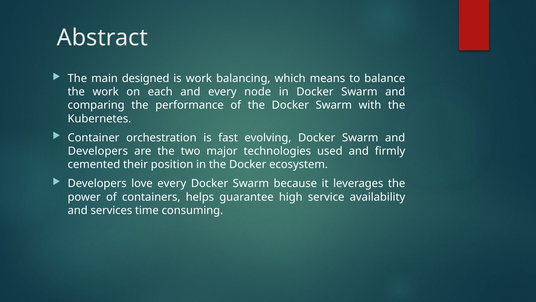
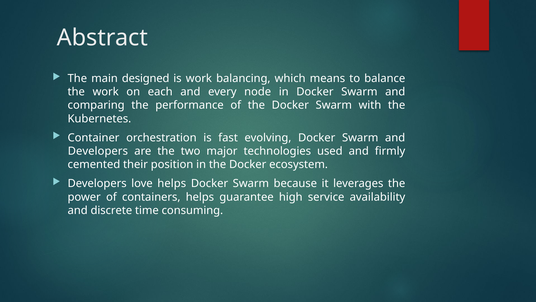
love every: every -> helps
services: services -> discrete
